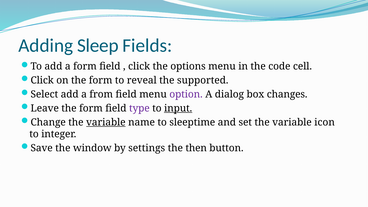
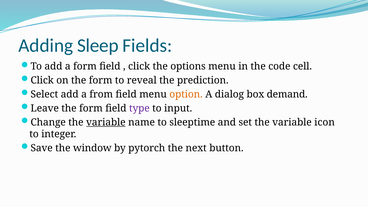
supported: supported -> prediction
option colour: purple -> orange
changes: changes -> demand
input underline: present -> none
settings: settings -> pytorch
then: then -> next
